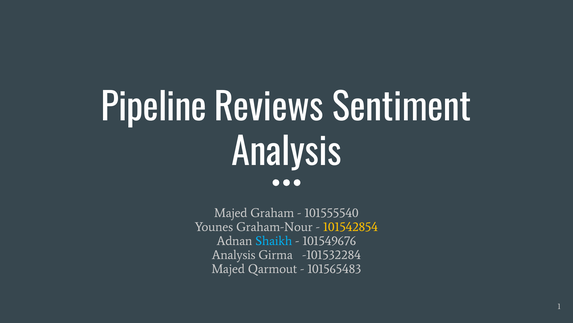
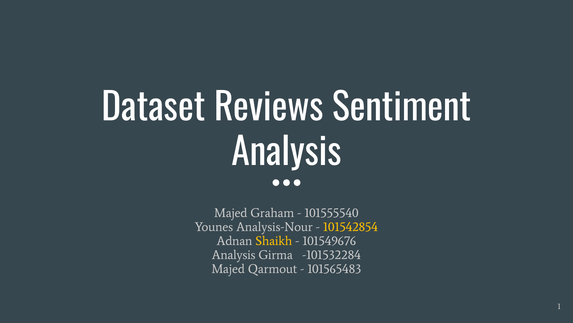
Pipeline: Pipeline -> Dataset
Graham-Nour: Graham-Nour -> Analysis-Nour
Shaikh colour: light blue -> yellow
